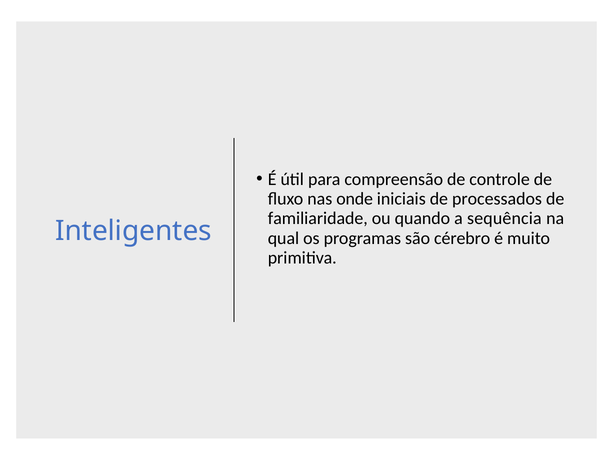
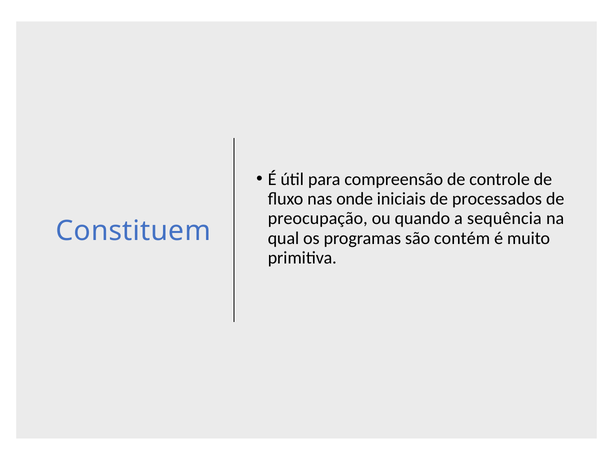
familiaridade: familiaridade -> preocupação
Inteligentes: Inteligentes -> Constituem
cérebro: cérebro -> contém
